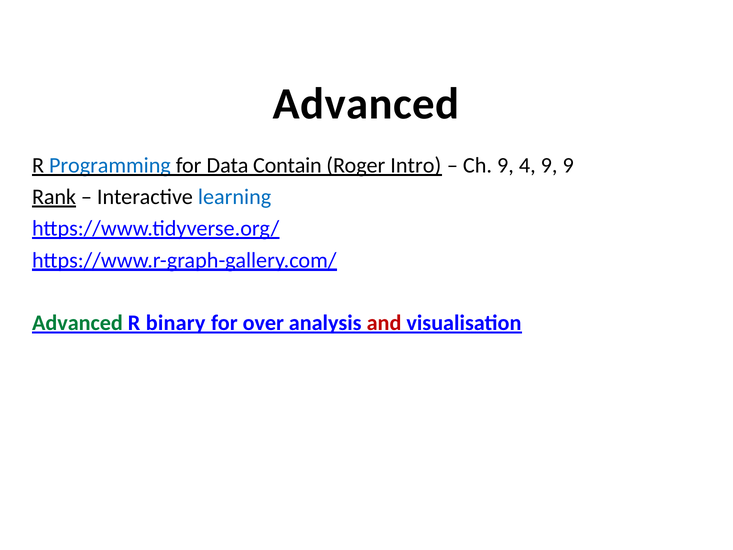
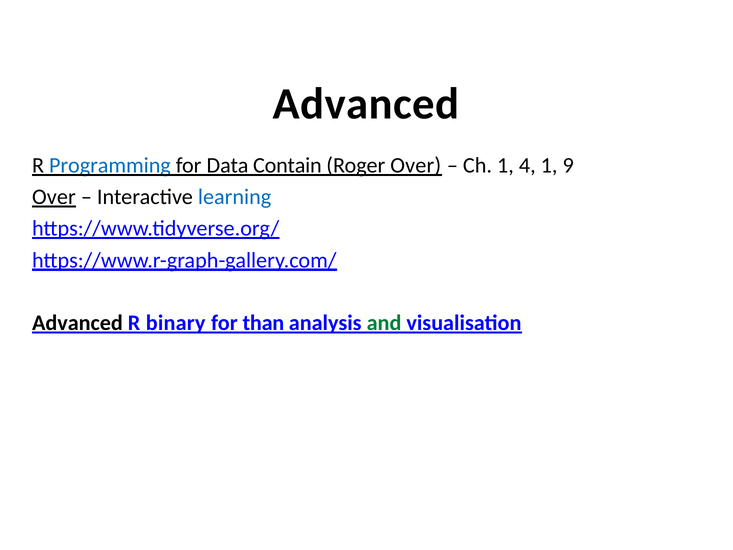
Roger Intro: Intro -> Over
Ch 9: 9 -> 1
4 9: 9 -> 1
Rank at (54, 197): Rank -> Over
Advanced at (77, 323) colour: green -> black
over: over -> than
and colour: red -> green
